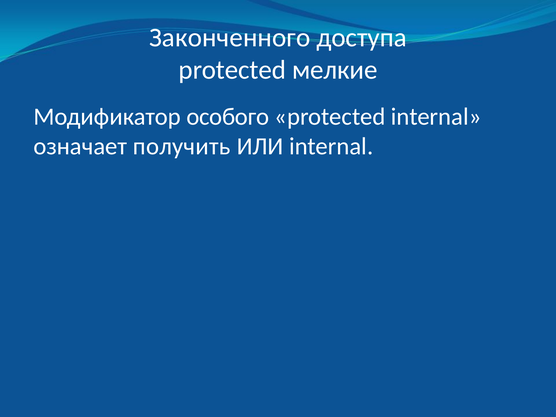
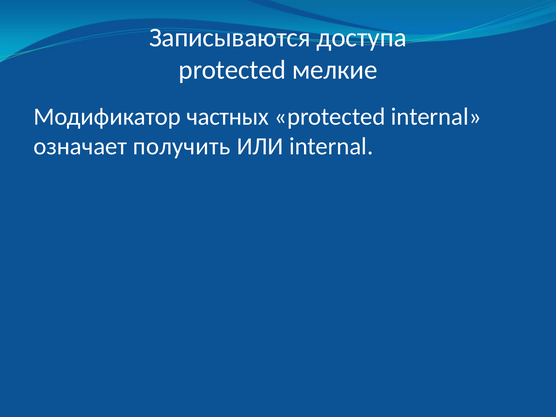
Законченного: Законченного -> Записываются
особого: особого -> частных
